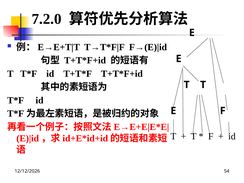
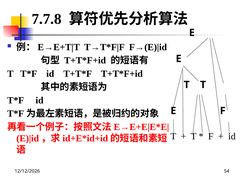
7.2.0: 7.2.0 -> 7.7.8
